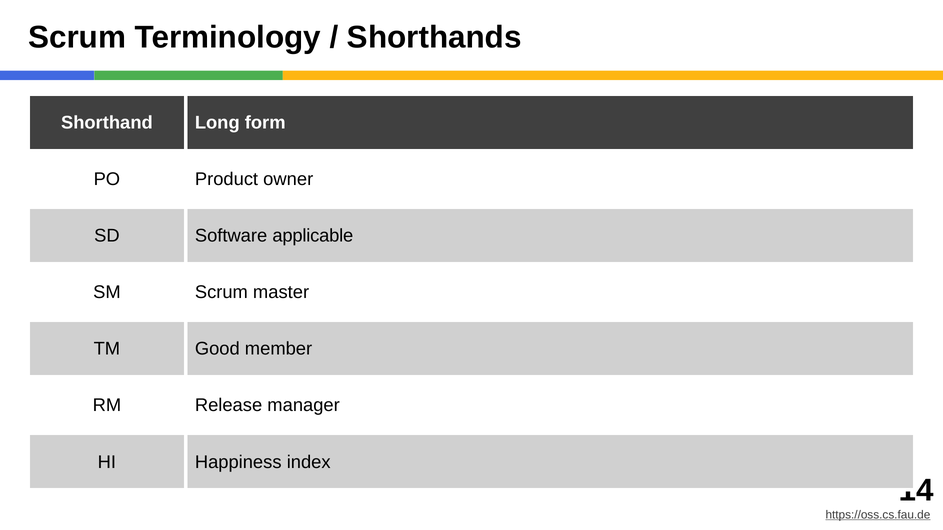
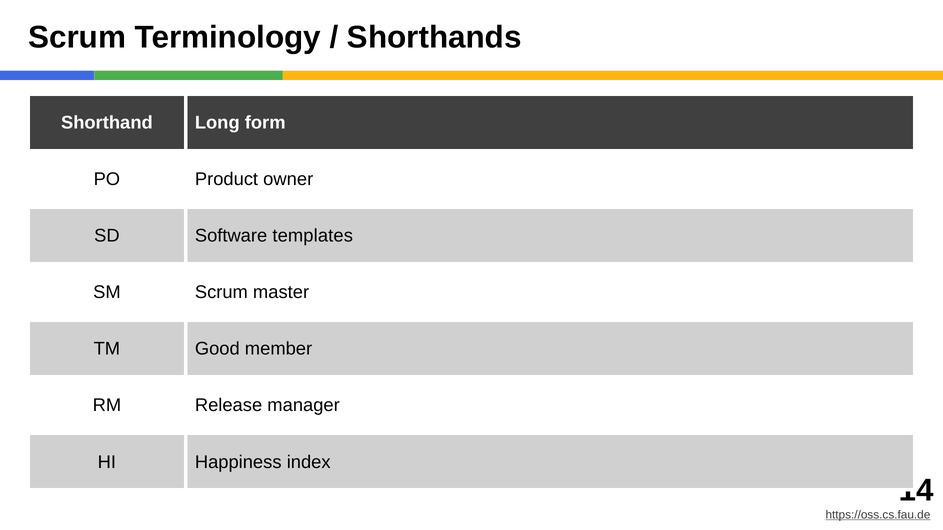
applicable: applicable -> templates
